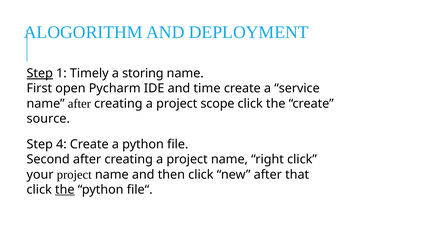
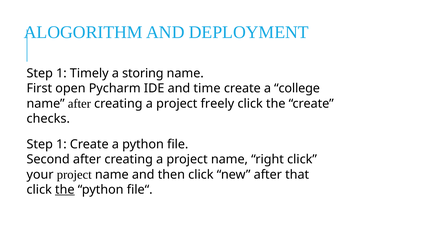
Step at (40, 73) underline: present -> none
service: service -> college
scope: scope -> freely
source: source -> checks
4 at (61, 144): 4 -> 1
